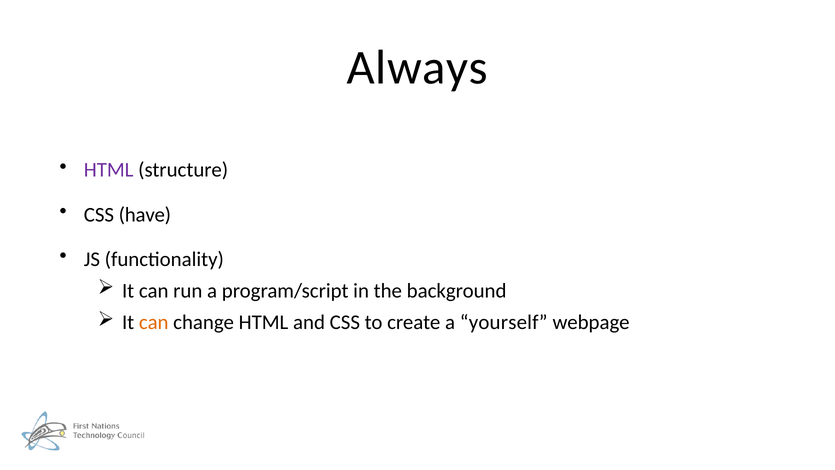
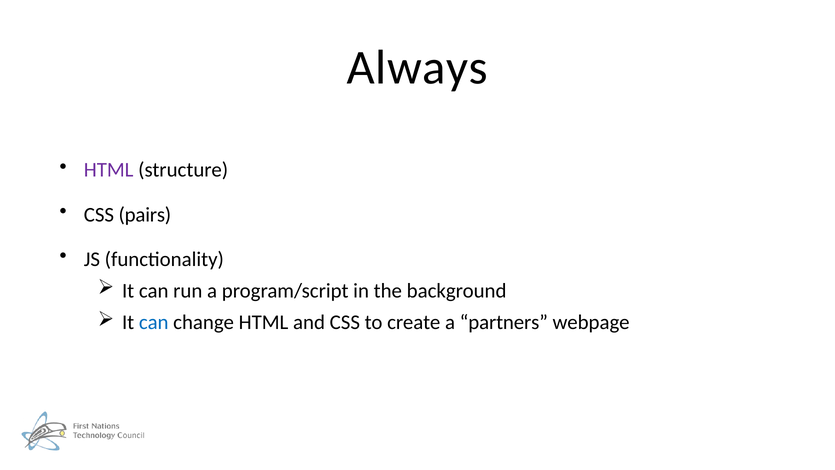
have: have -> pairs
can at (154, 322) colour: orange -> blue
yourself: yourself -> partners
